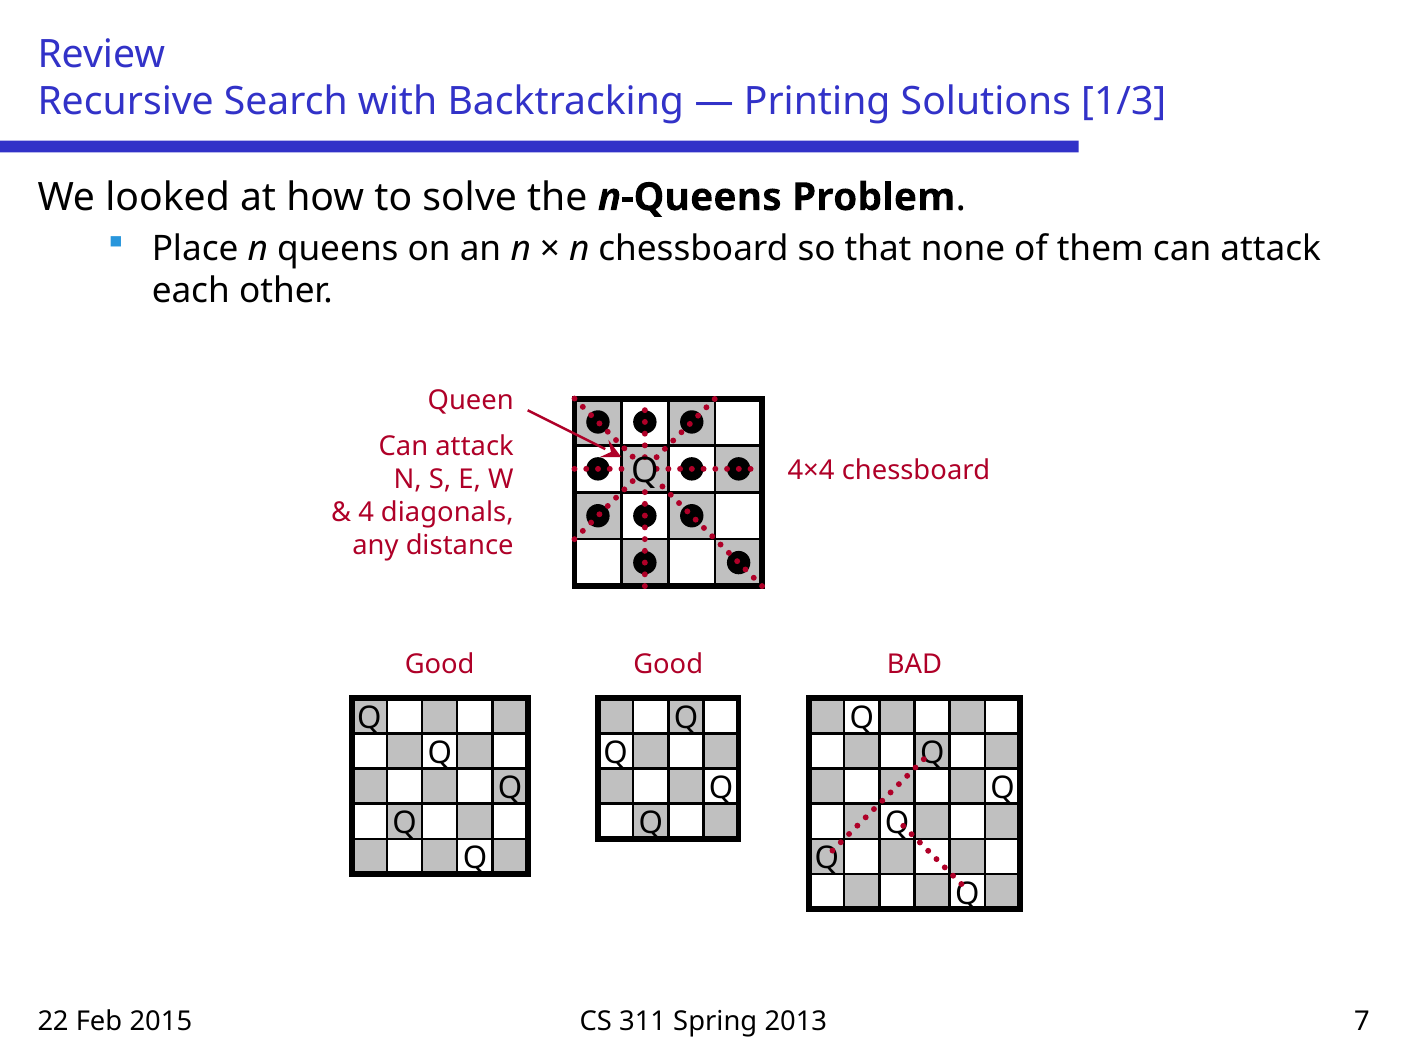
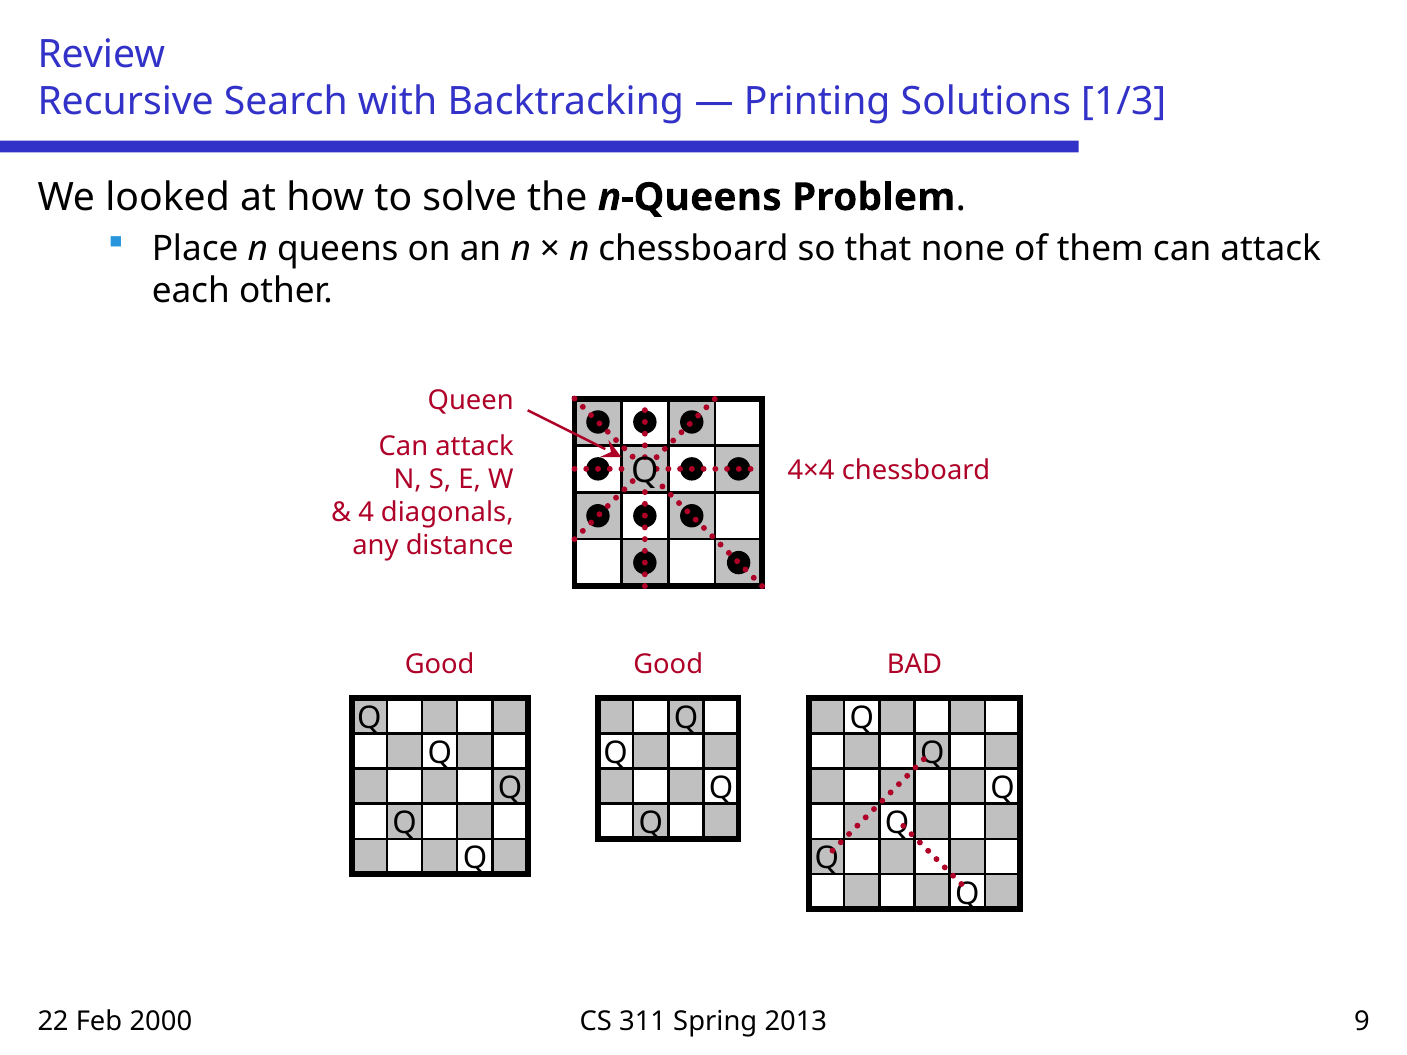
2015: 2015 -> 2000
7: 7 -> 9
